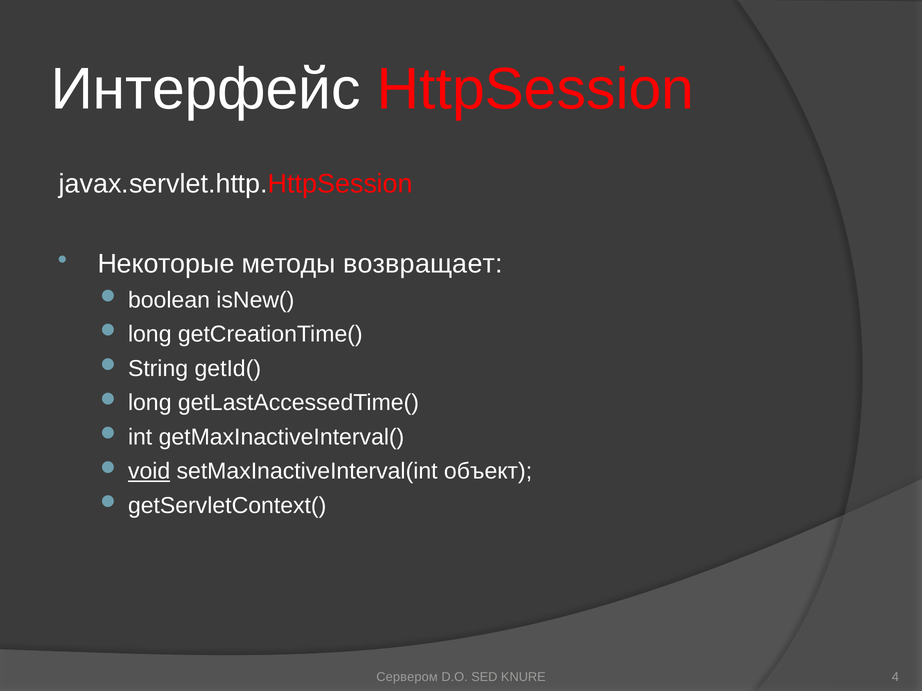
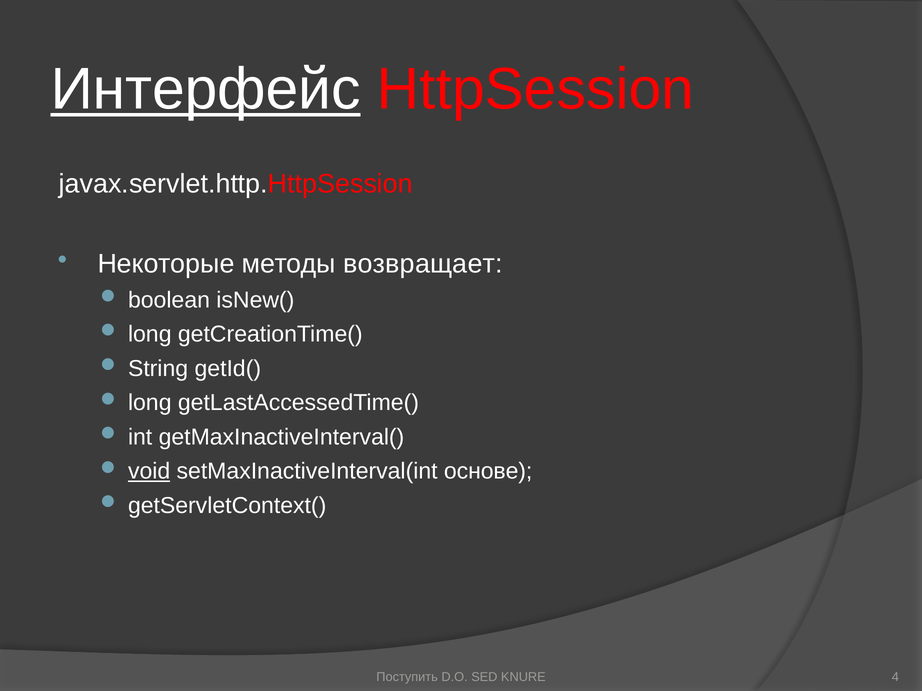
Интерфейс underline: none -> present
объект: объект -> основе
Сервером: Сервером -> Поступить
